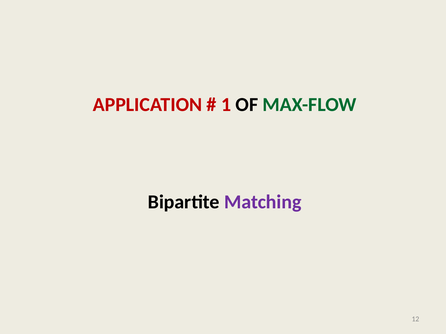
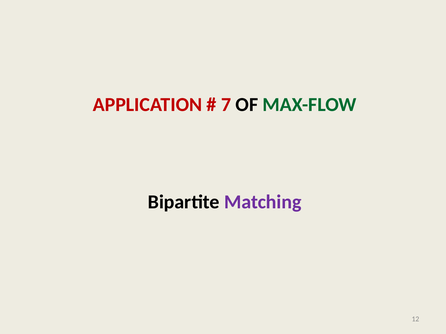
1: 1 -> 7
